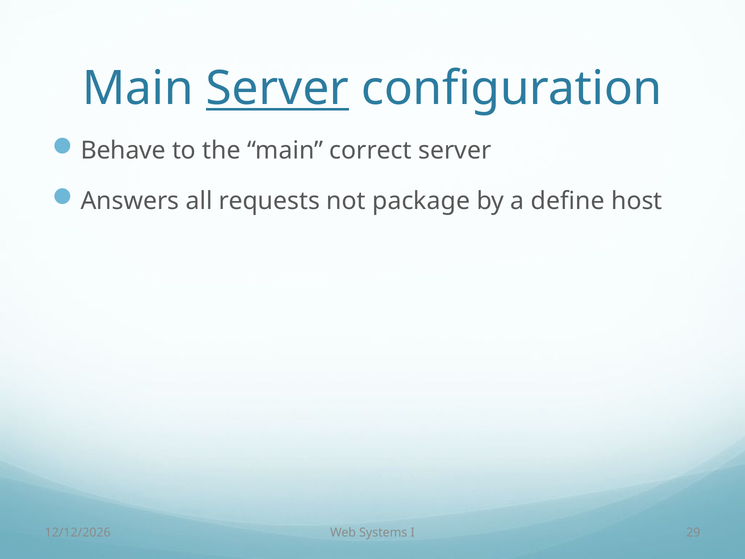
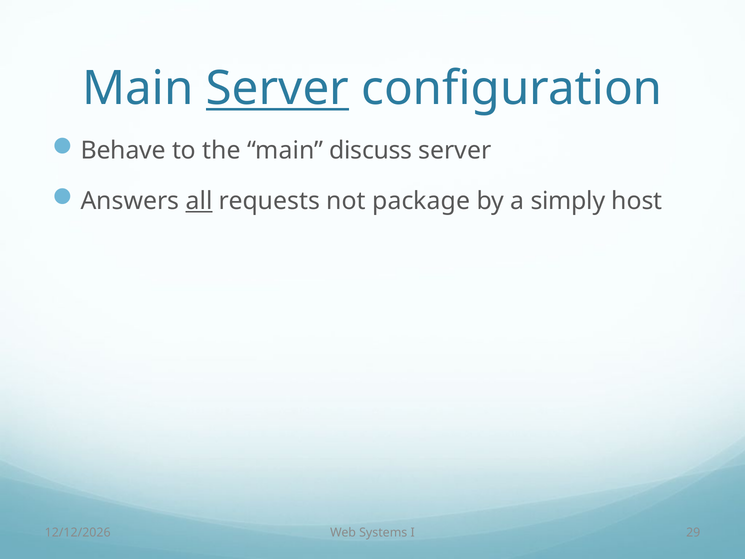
correct: correct -> discuss
all underline: none -> present
define: define -> simply
